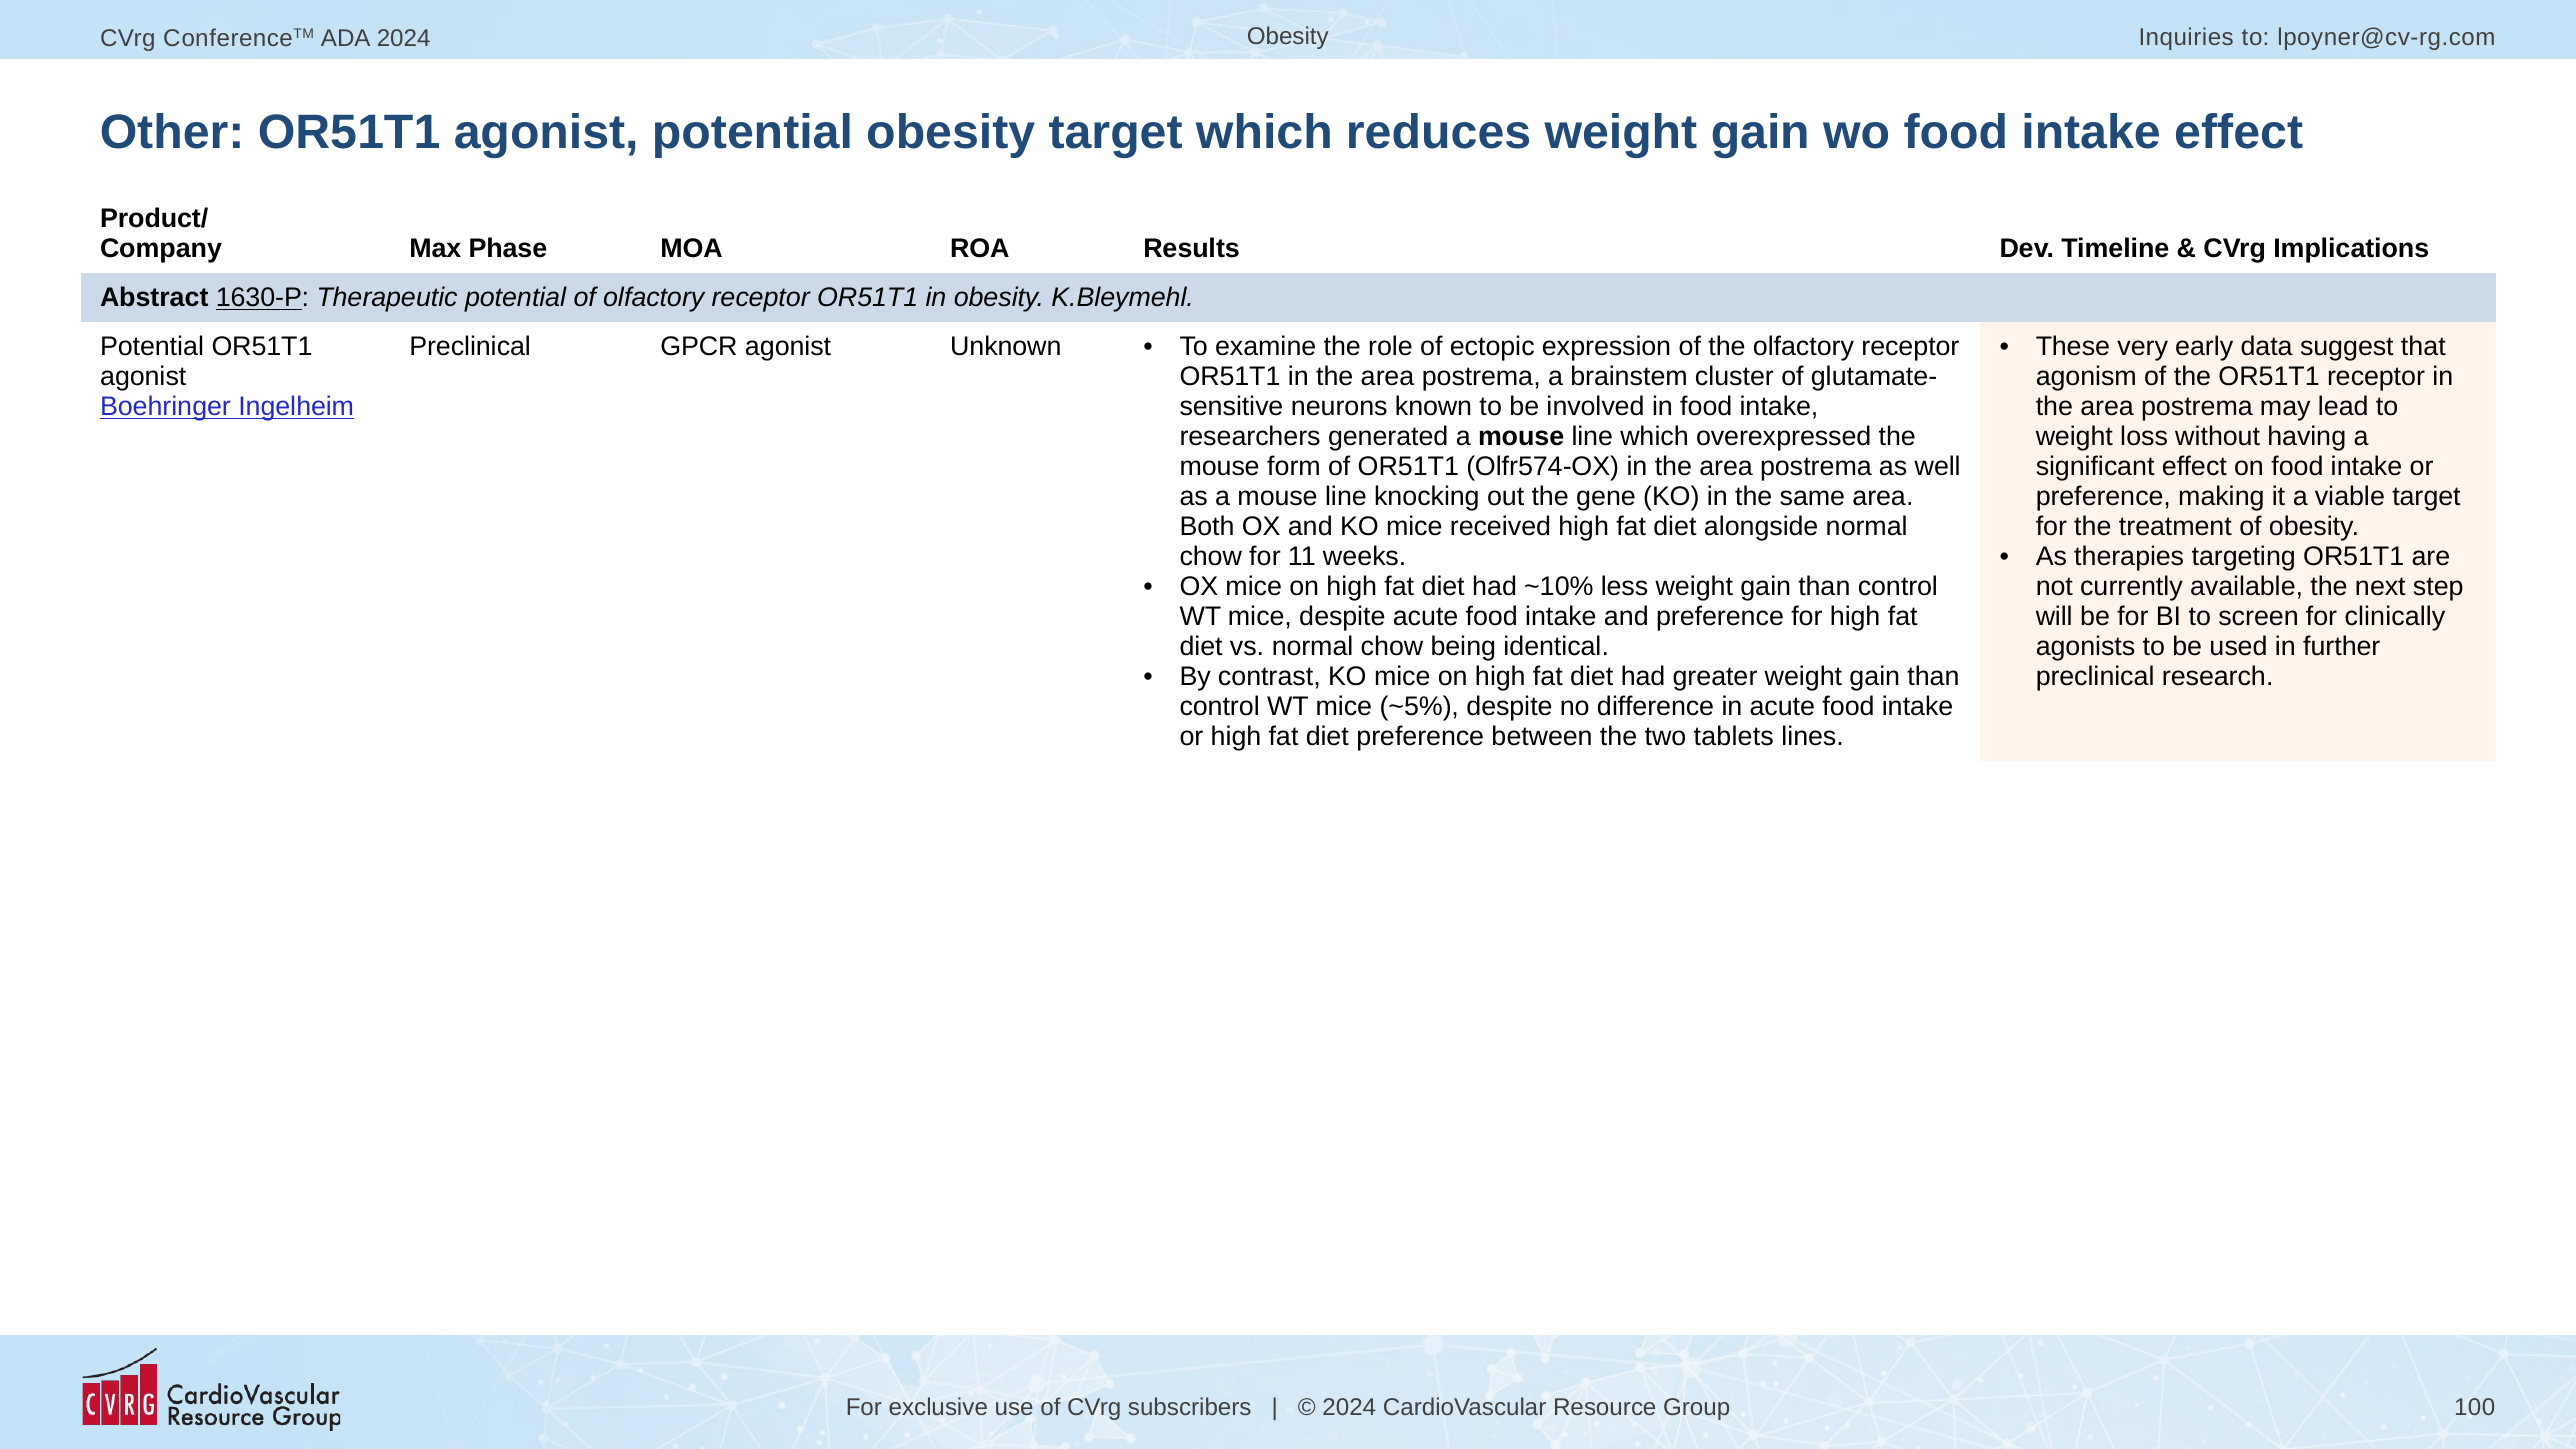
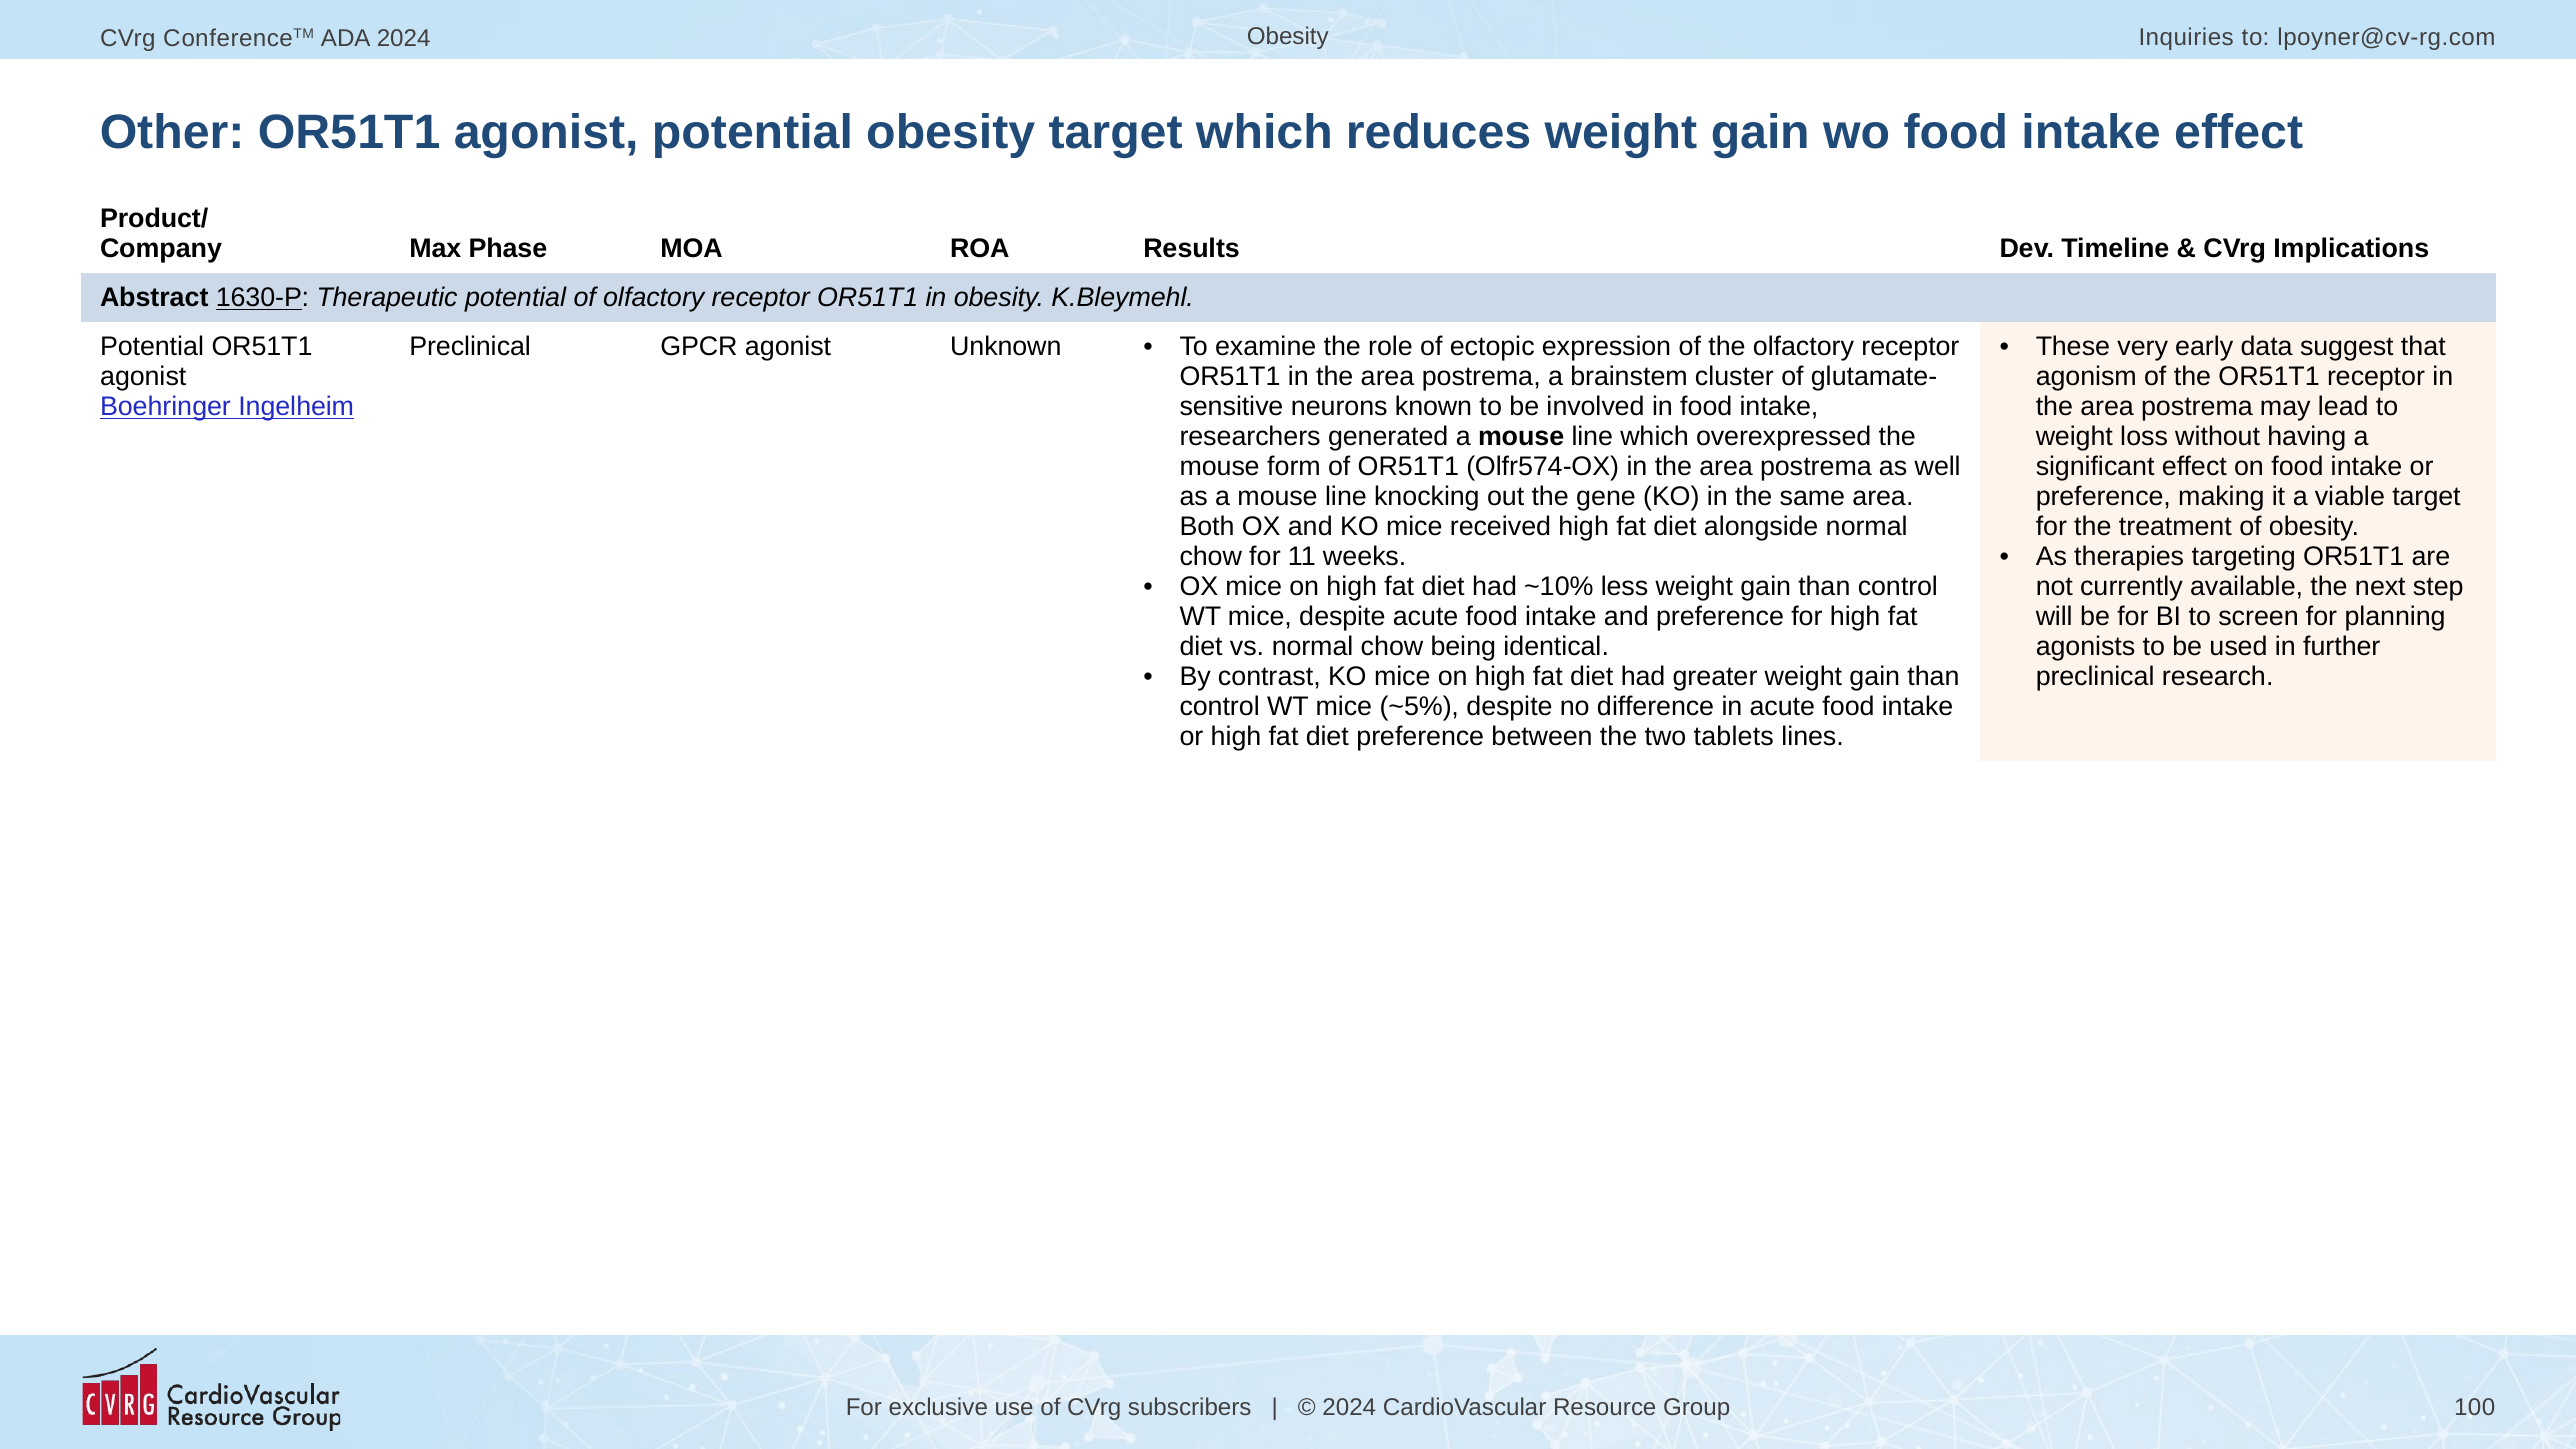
clinically: clinically -> planning
